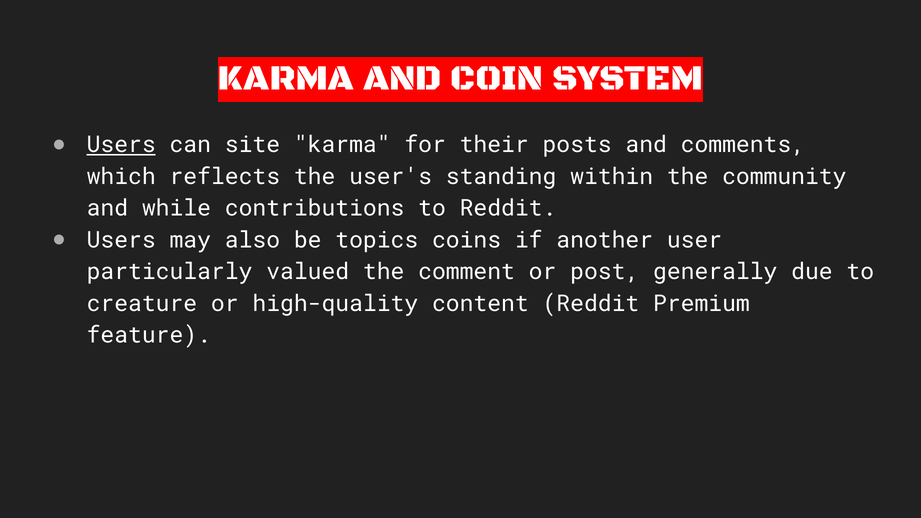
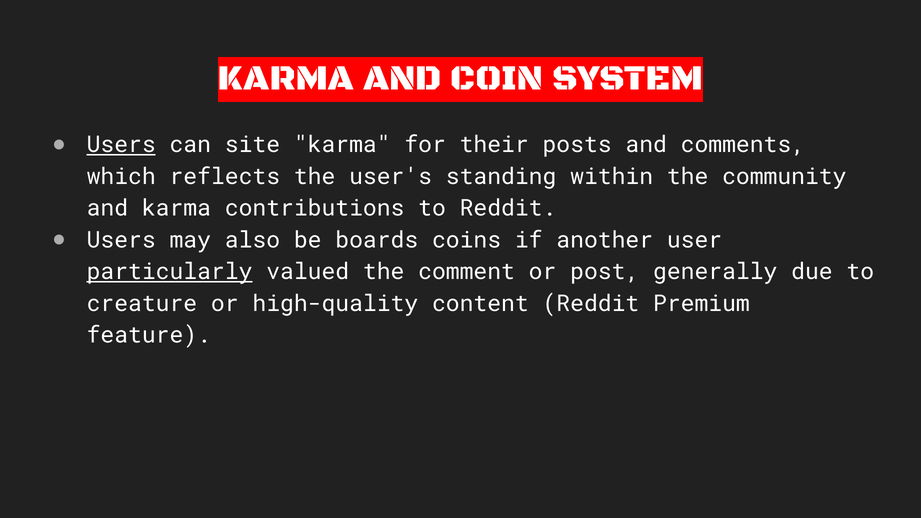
and while: while -> karma
topics: topics -> boards
particularly underline: none -> present
